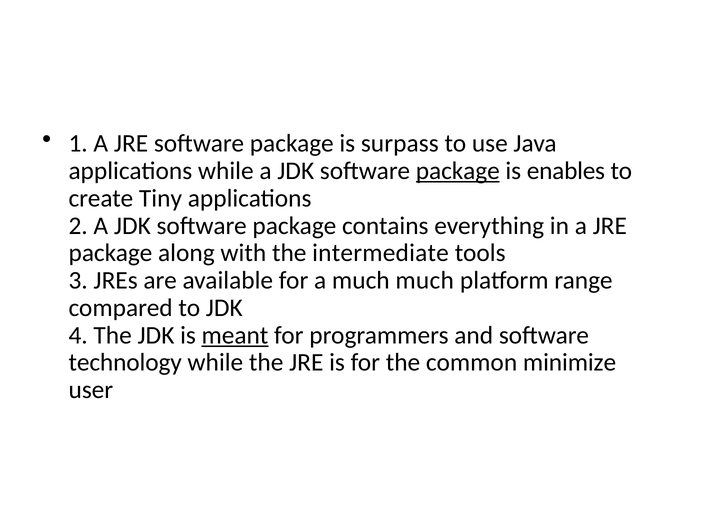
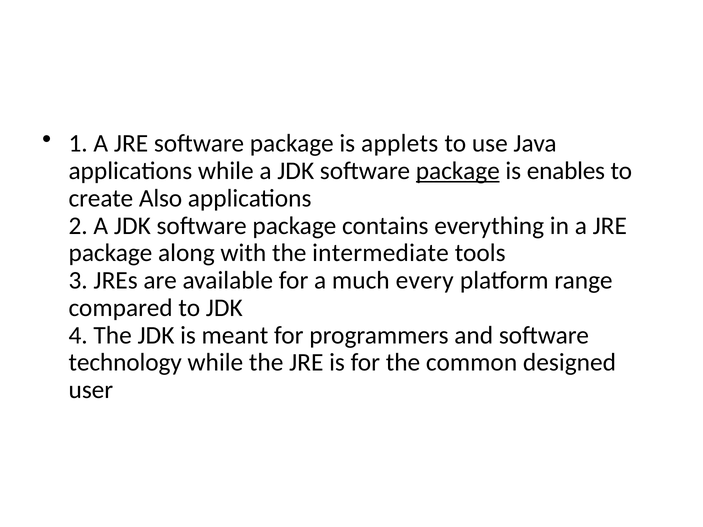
surpass: surpass -> applets
Tiny: Tiny -> Also
much much: much -> every
meant underline: present -> none
minimize: minimize -> designed
